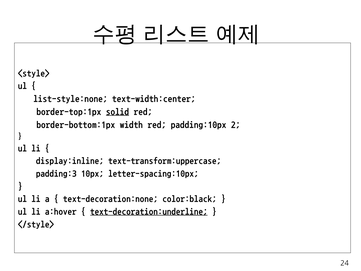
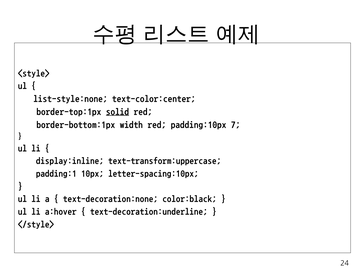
text-width:center: text-width:center -> text-color:center
2: 2 -> 7
padding:3: padding:3 -> padding:1
text-decoration:underline underline: present -> none
